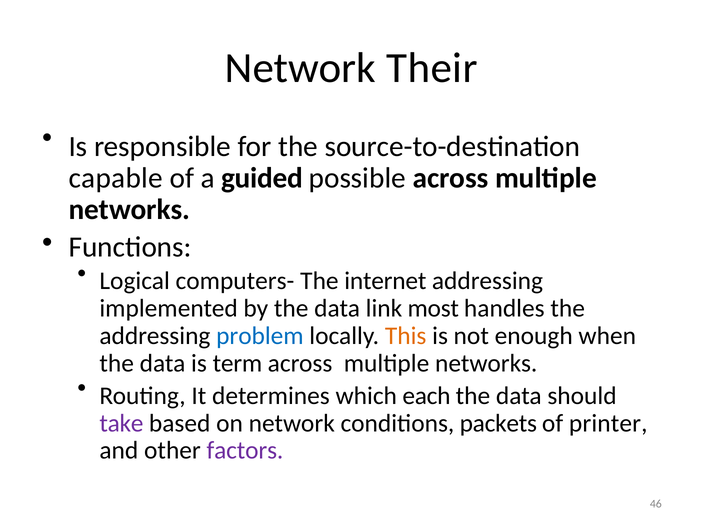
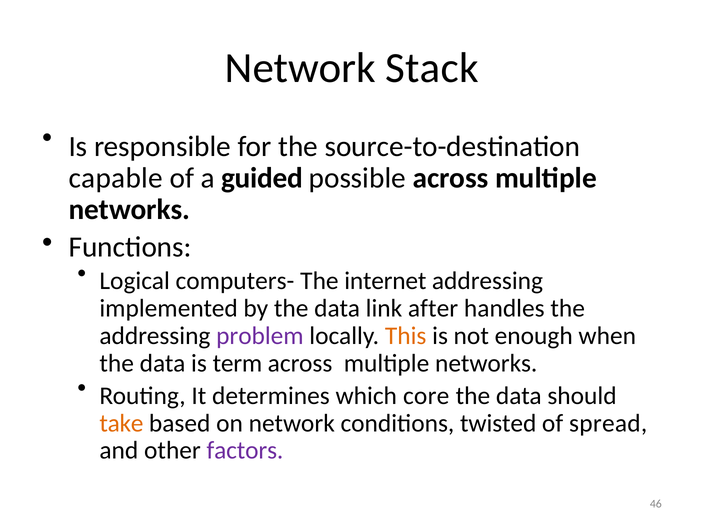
Their: Their -> Stack
most: most -> after
problem colour: blue -> purple
each: each -> core
take colour: purple -> orange
packets: packets -> twisted
printer: printer -> spread
